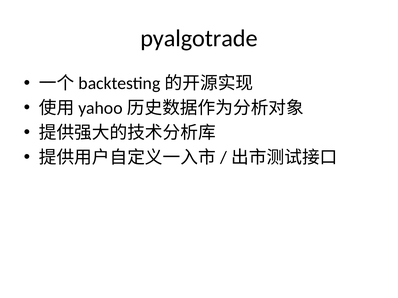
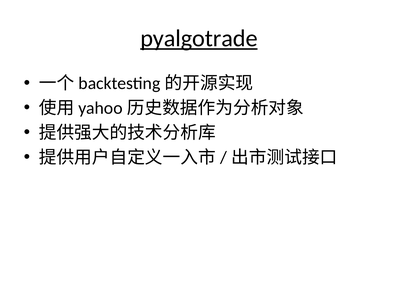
pyalgotrade underline: none -> present
